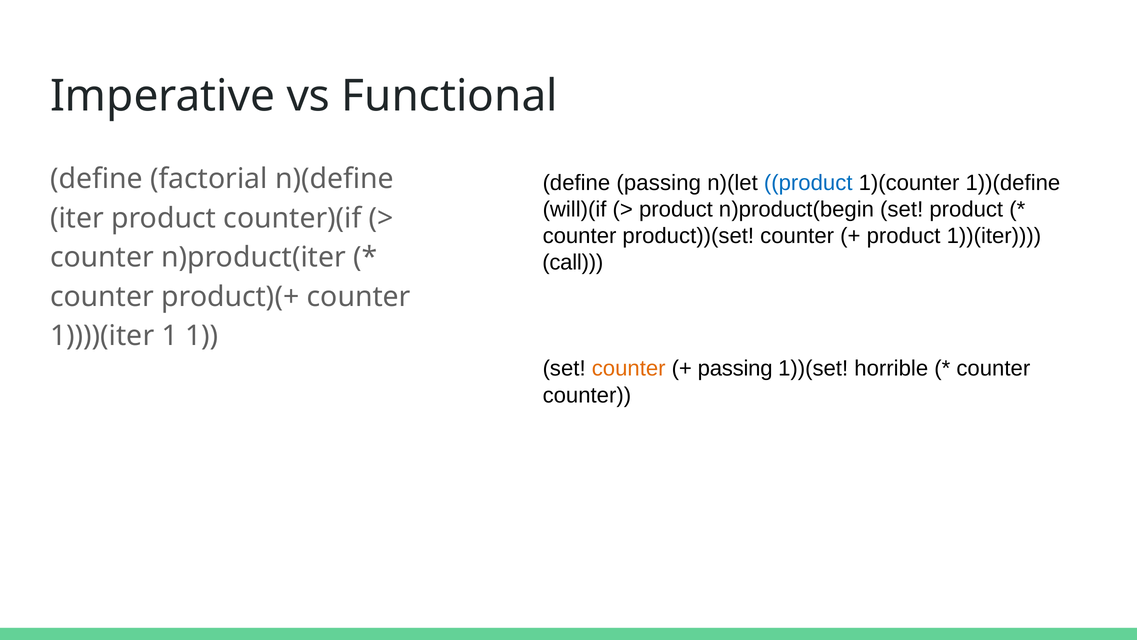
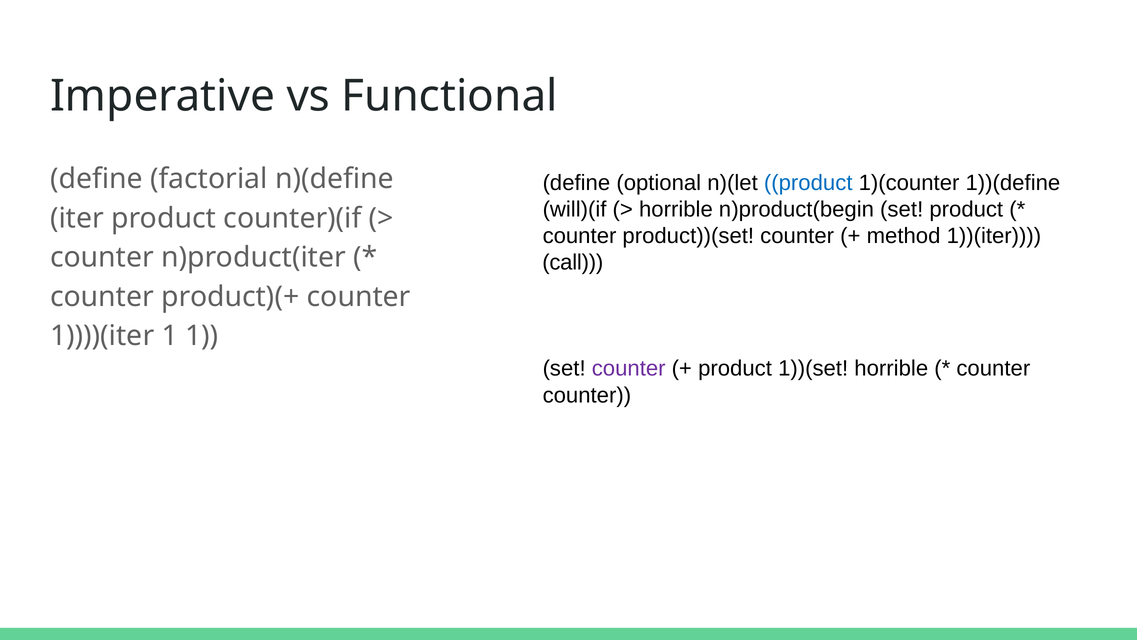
define passing: passing -> optional
product at (676, 209): product -> horrible
product at (904, 236): product -> method
counter at (629, 368) colour: orange -> purple
passing at (735, 368): passing -> product
